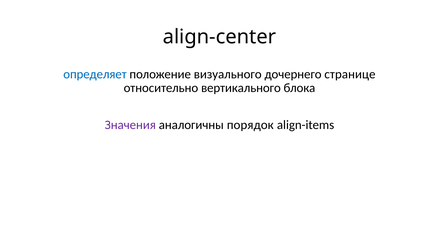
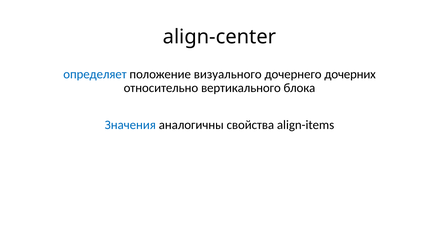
странице: странице -> дочерних
Значения colour: purple -> blue
порядок: порядок -> свойства
